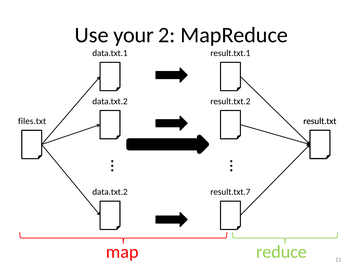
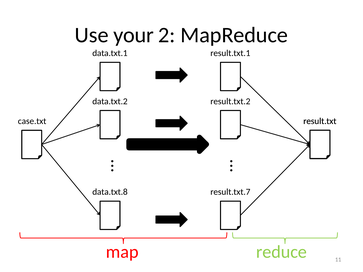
files.txt: files.txt -> case.txt
data.txt.2 at (110, 192): data.txt.2 -> data.txt.8
